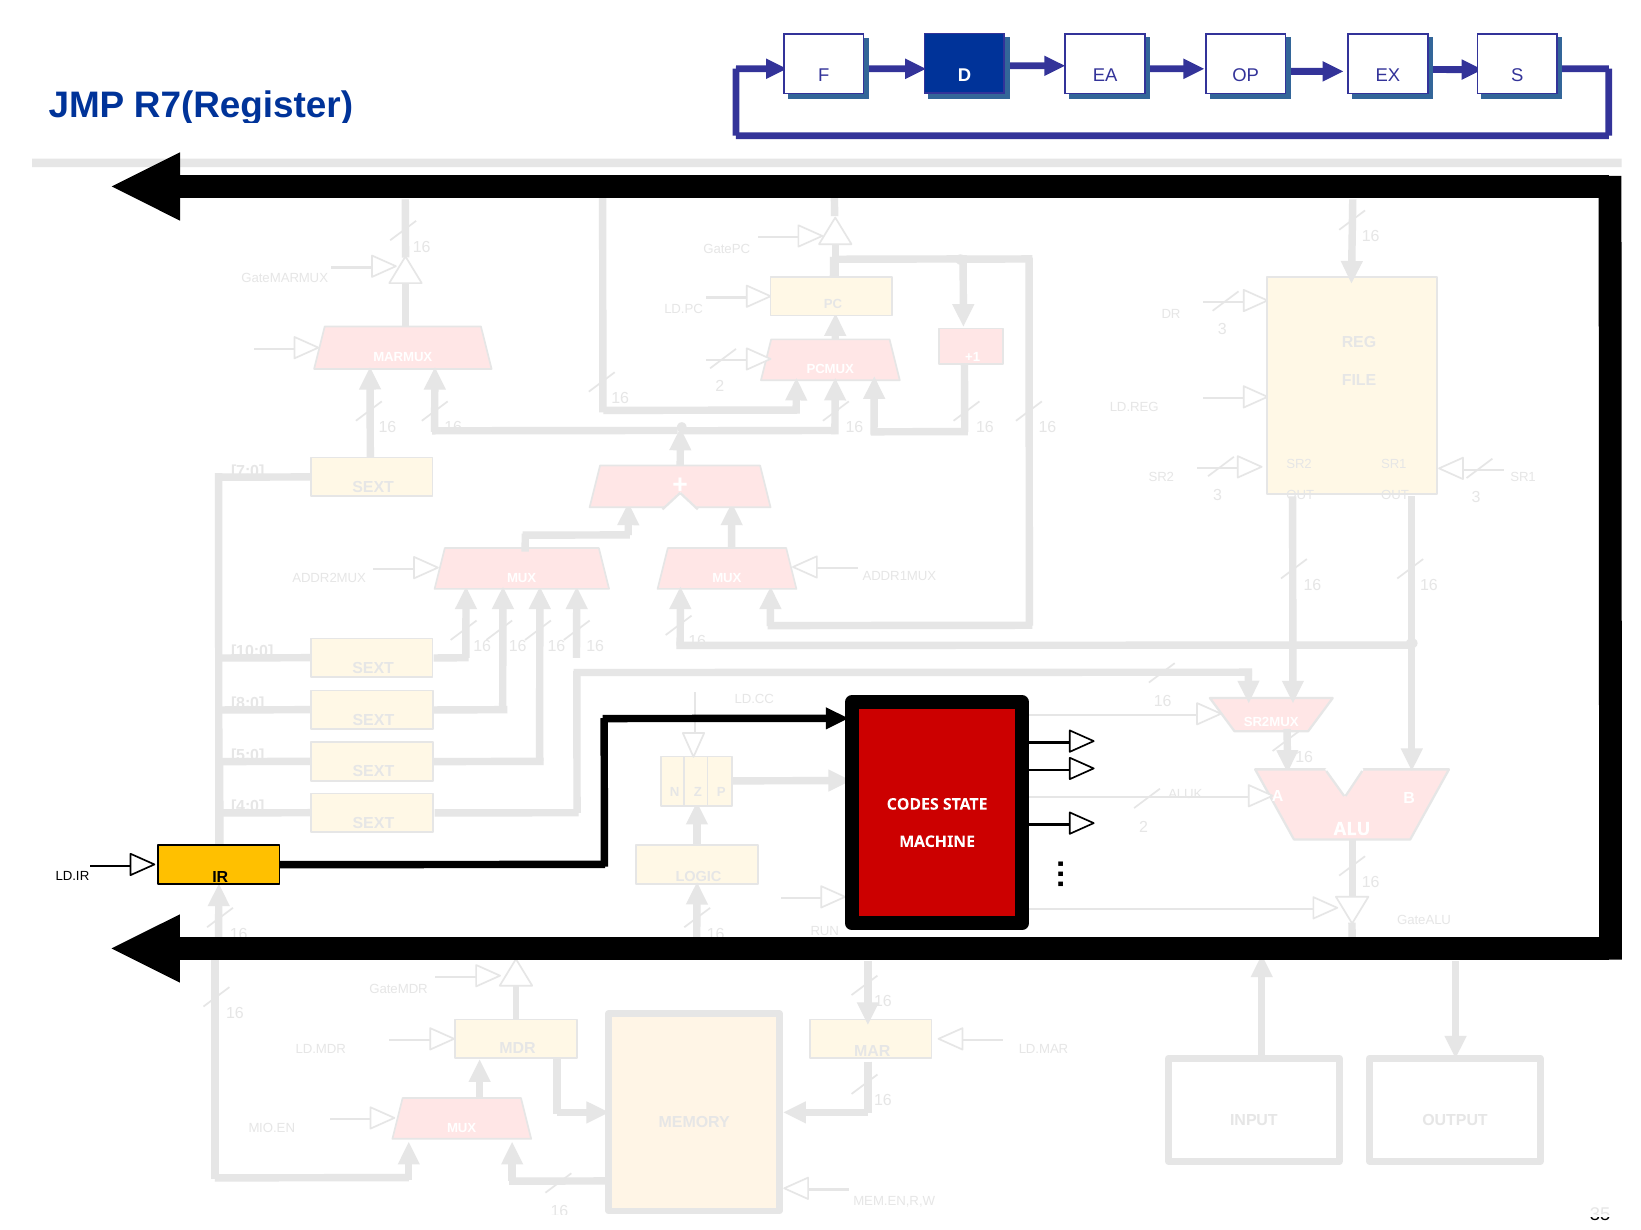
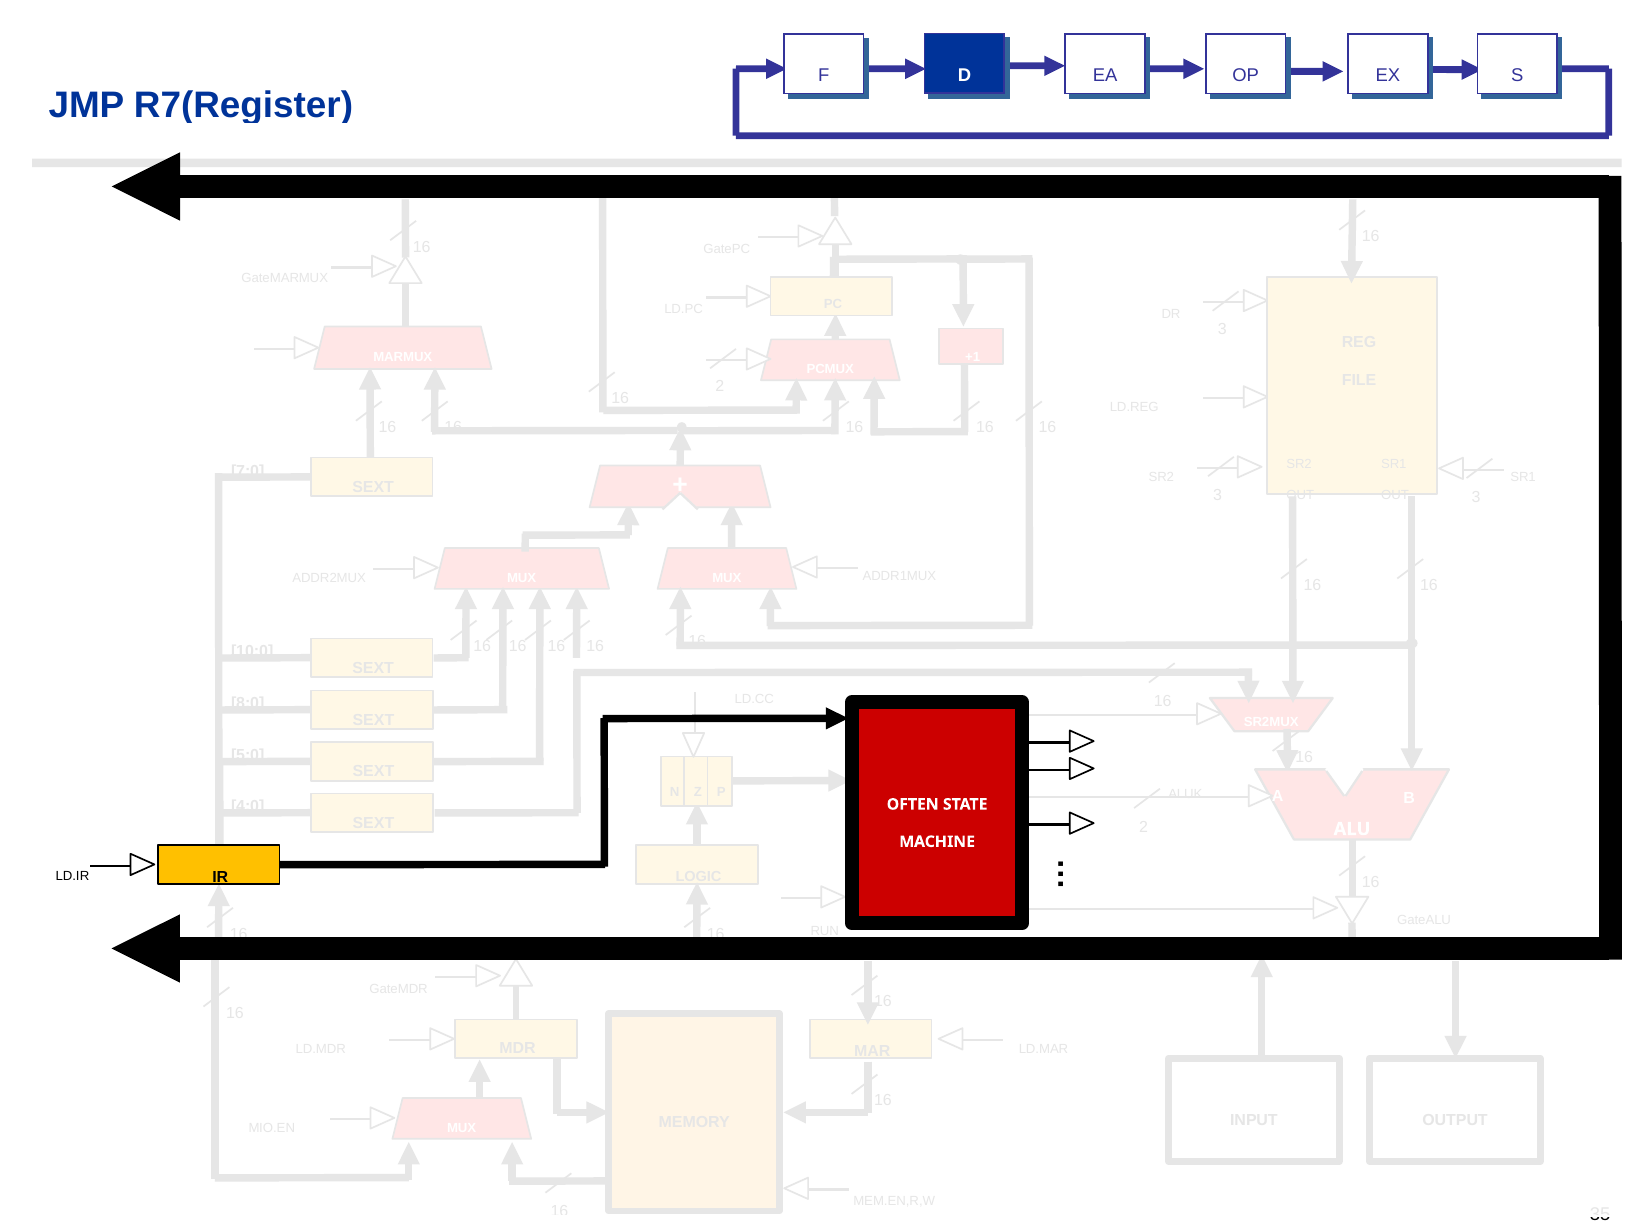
CODES: CODES -> OFTEN
